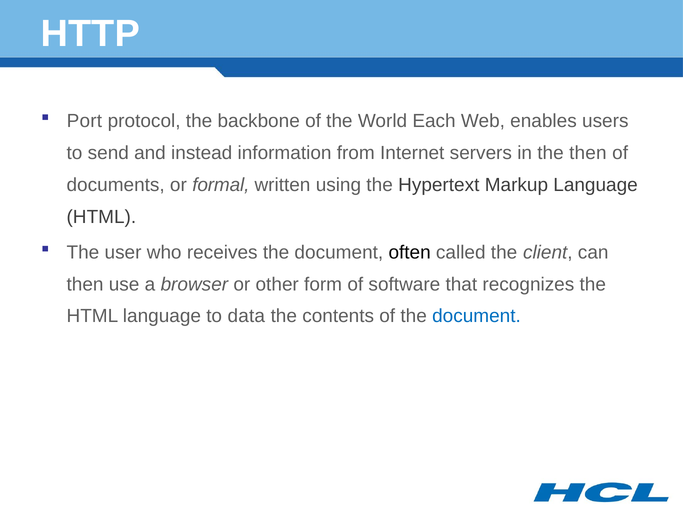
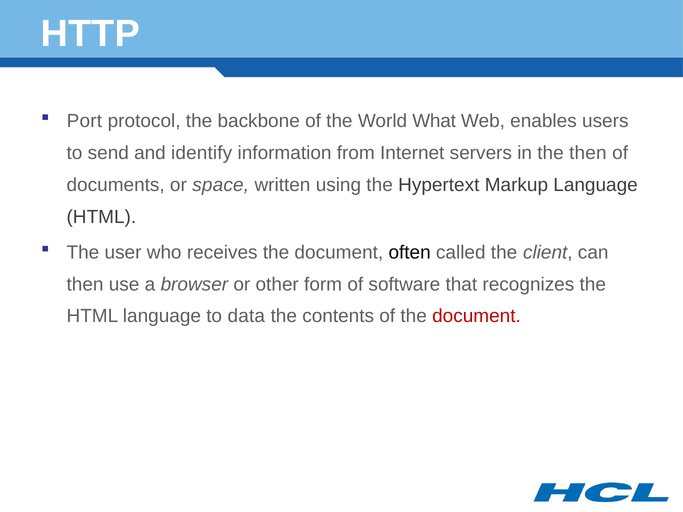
Each: Each -> What
instead: instead -> identify
formal: formal -> space
document at (476, 316) colour: blue -> red
